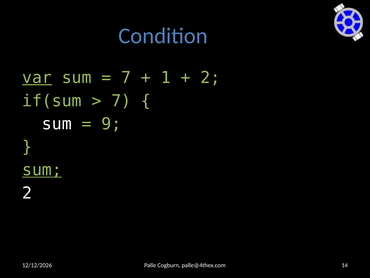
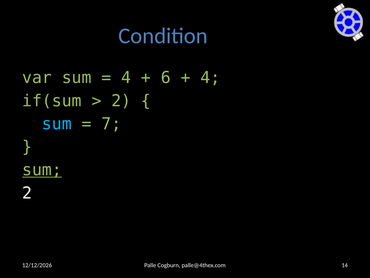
var underline: present -> none
7 at (126, 78): 7 -> 4
1: 1 -> 6
2 at (210, 78): 2 -> 4
7 at (121, 101): 7 -> 2
sum at (57, 124) colour: white -> light blue
9: 9 -> 7
